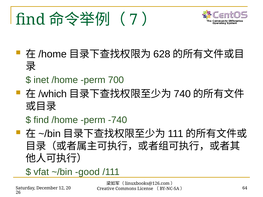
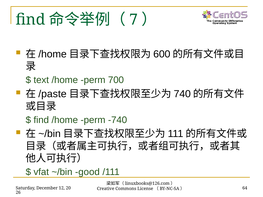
628: 628 -> 600
inet: inet -> text
/which: /which -> /paste
